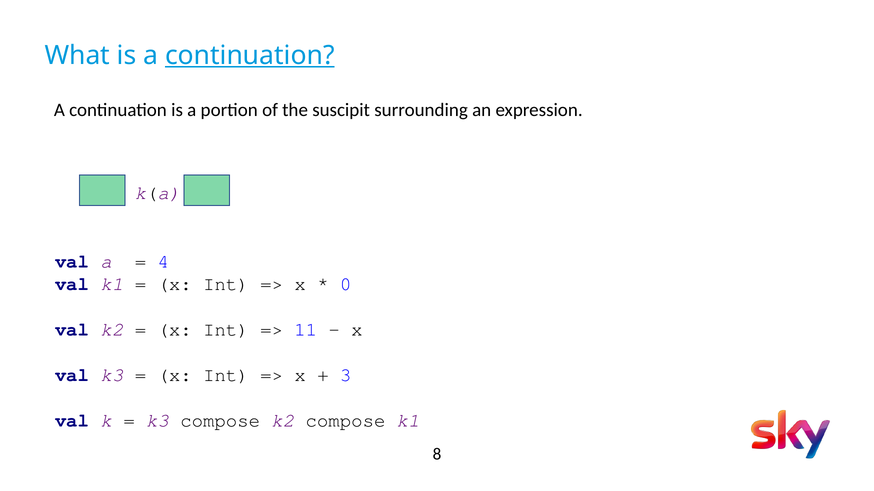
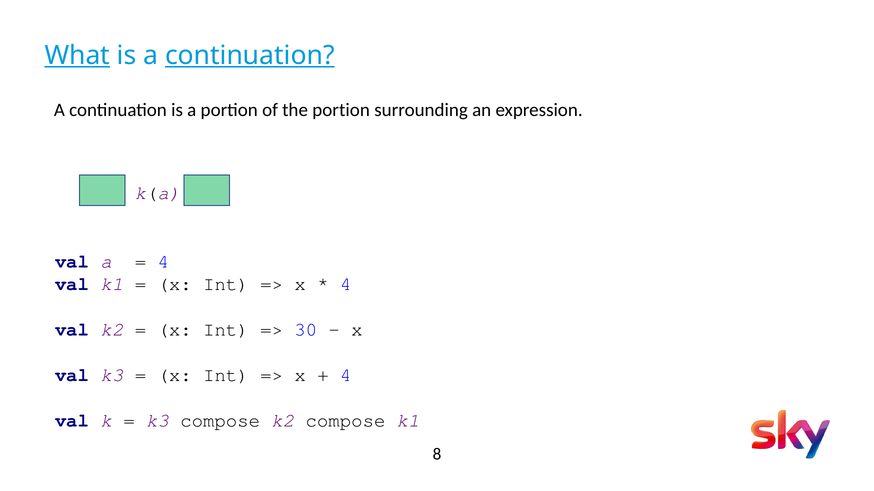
What underline: none -> present
the suscipit: suscipit -> portion
0 at (346, 285): 0 -> 4
11: 11 -> 30
3 at (346, 376): 3 -> 4
